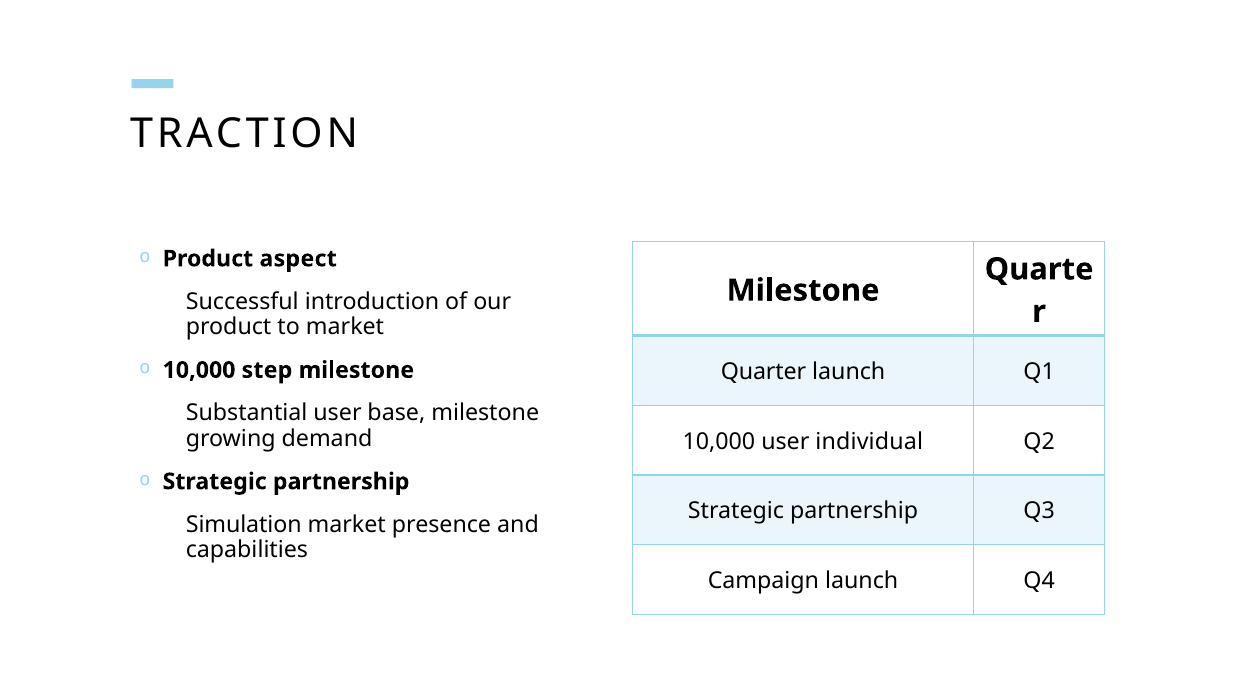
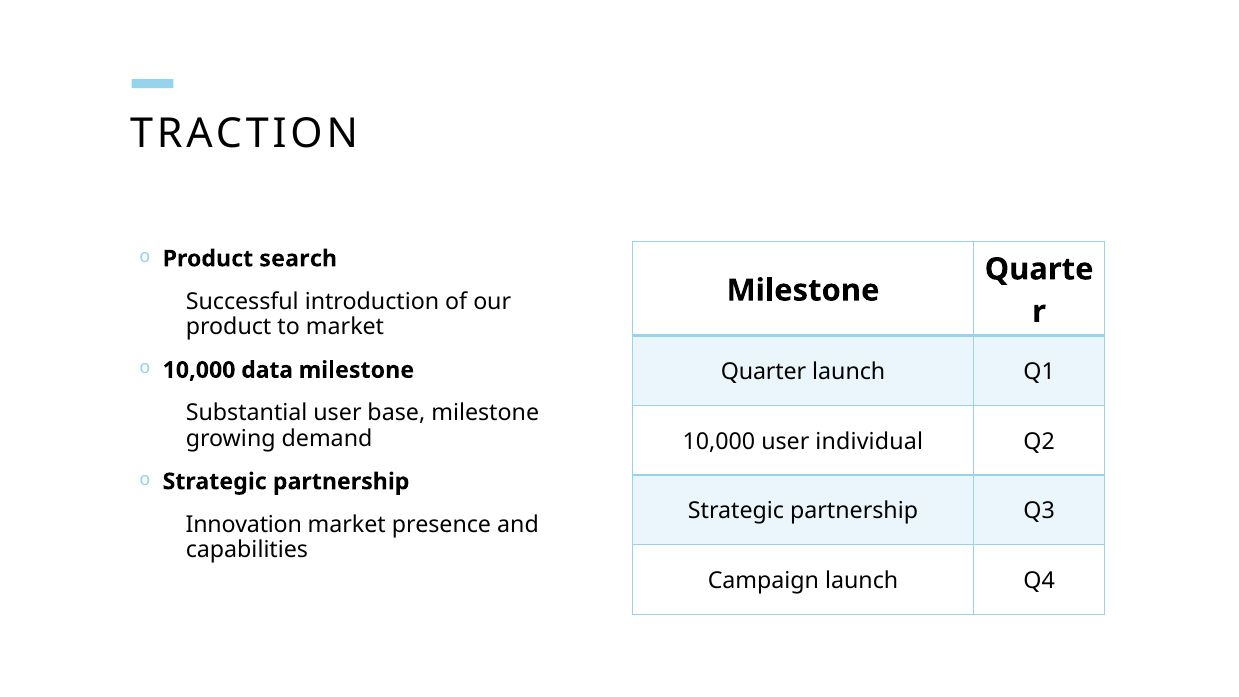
aspect: aspect -> search
step: step -> data
Simulation: Simulation -> Innovation
